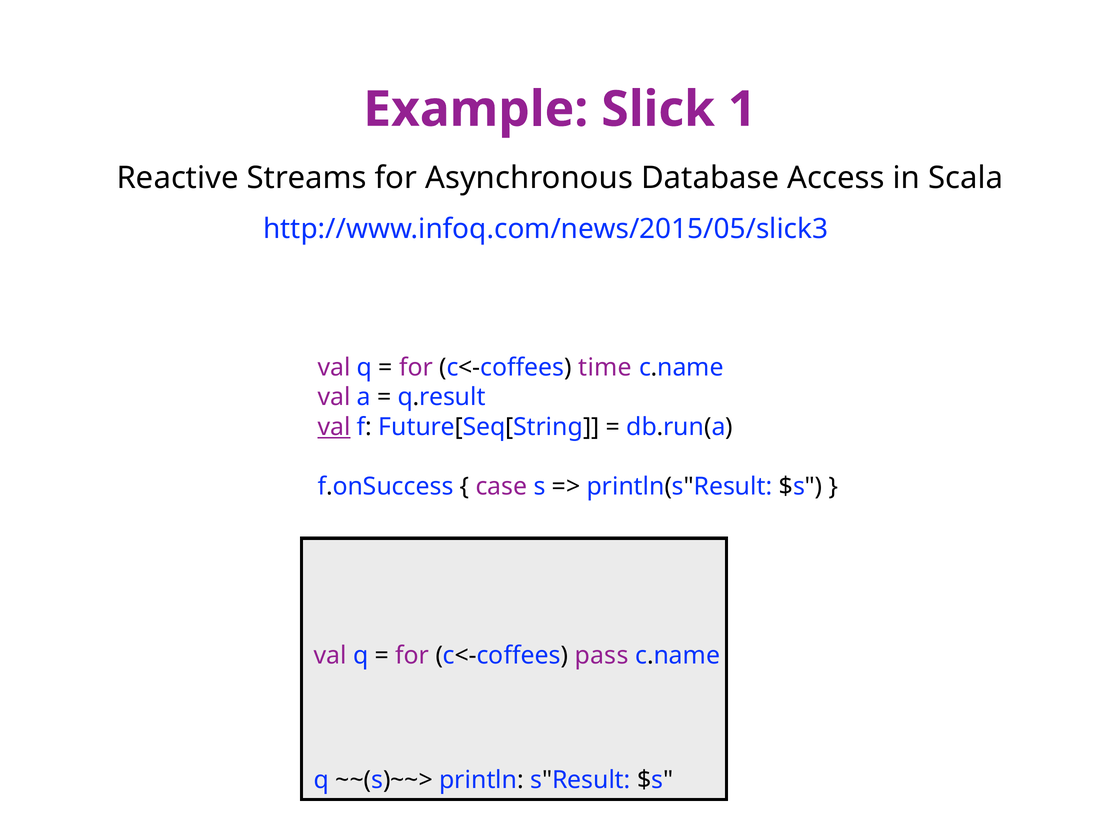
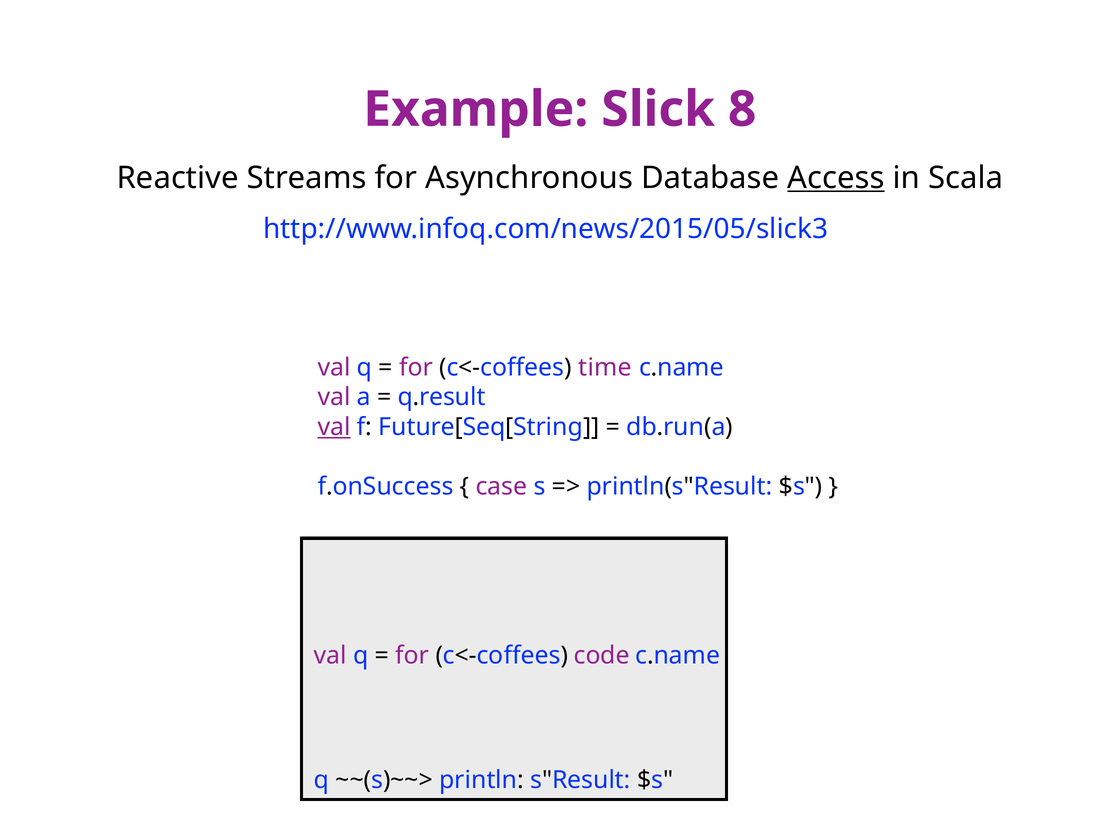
1: 1 -> 8
Access underline: none -> present
pass: pass -> code
